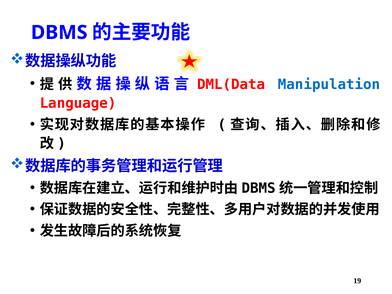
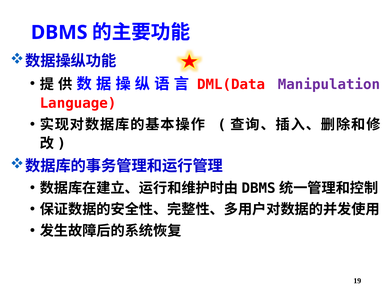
Manipulation colour: blue -> purple
